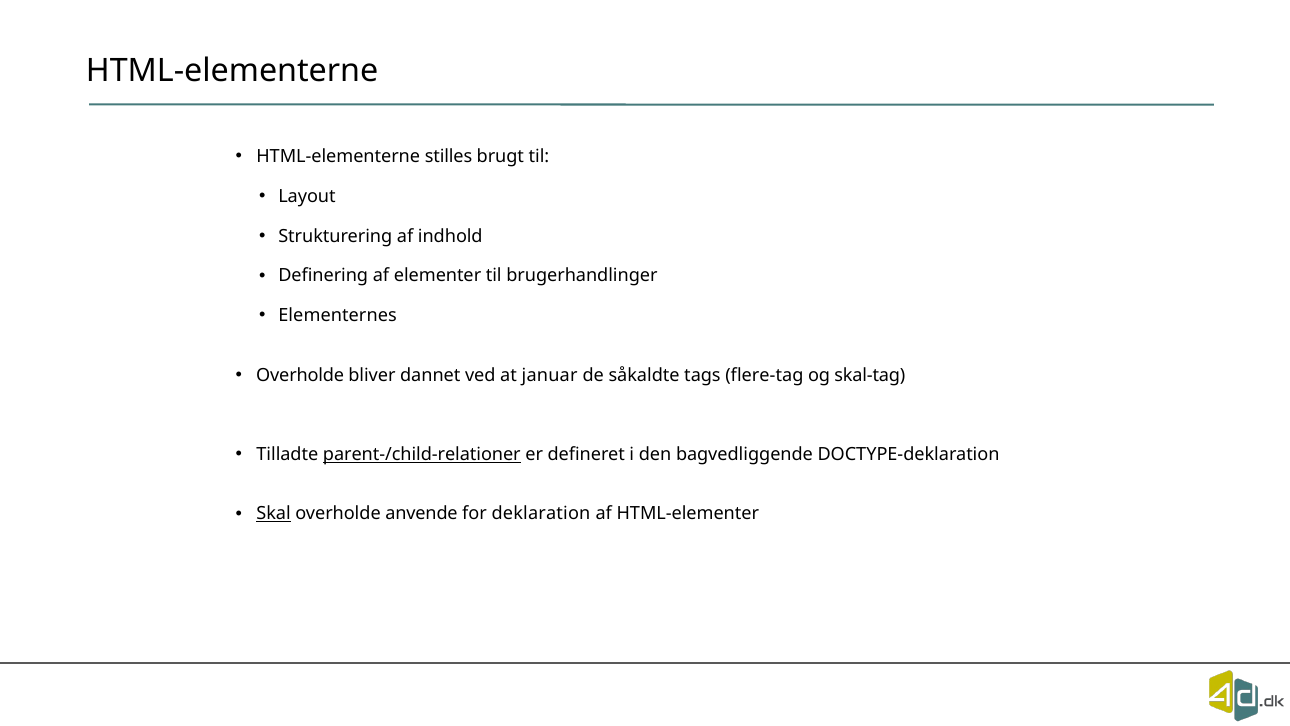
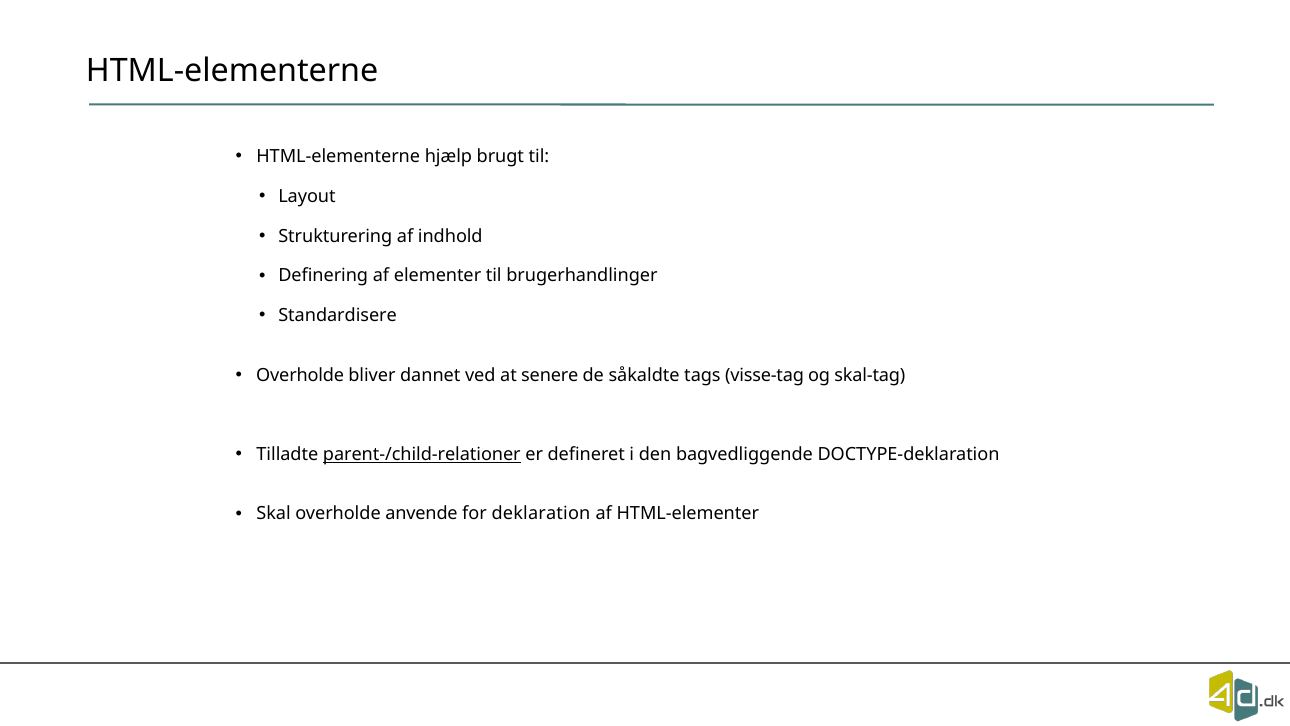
stilles: stilles -> hjælp
Elementernes: Elementernes -> Standardisere
januar: januar -> senere
flere-tag: flere-tag -> visse-tag
Skal underline: present -> none
